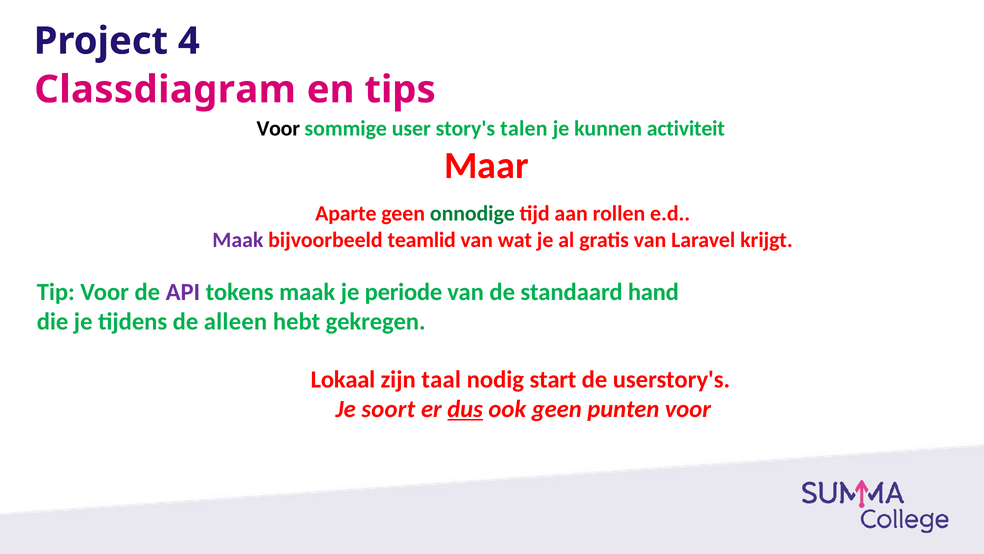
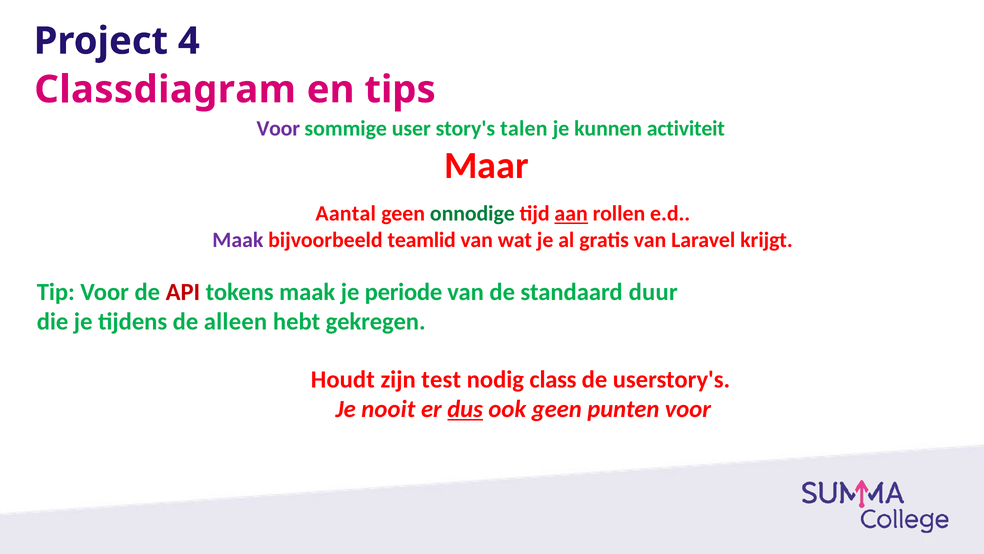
Voor at (278, 128) colour: black -> purple
Aparte: Aparte -> Aantal
aan underline: none -> present
API colour: purple -> red
hand: hand -> duur
Lokaal: Lokaal -> Houdt
taal: taal -> test
start: start -> class
soort: soort -> nooit
